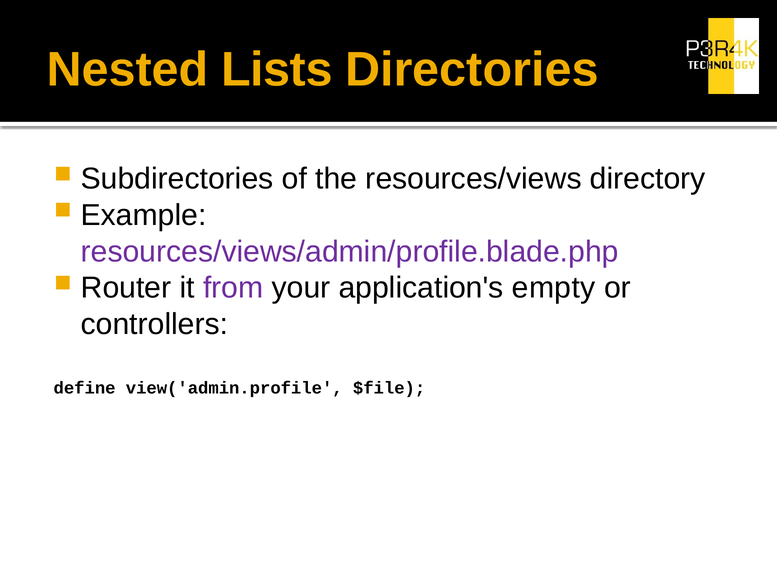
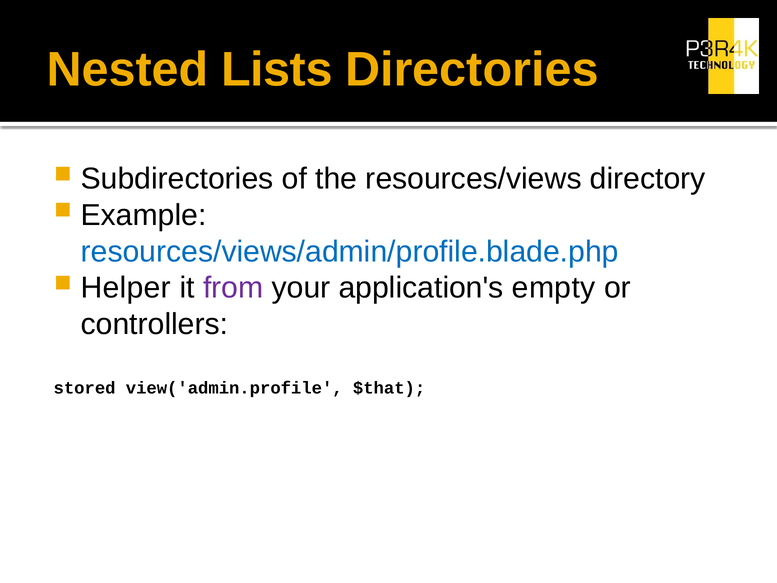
resources/views/admin/profile.blade.php colour: purple -> blue
Router: Router -> Helper
define: define -> stored
$file: $file -> $that
